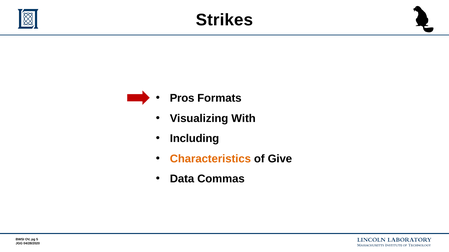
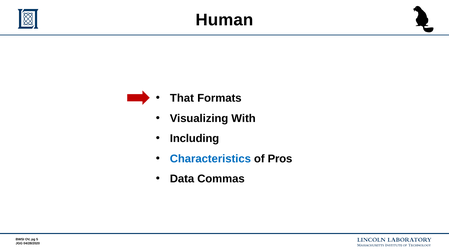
Strikes: Strikes -> Human
Pros: Pros -> That
Characteristics colour: orange -> blue
Give: Give -> Pros
